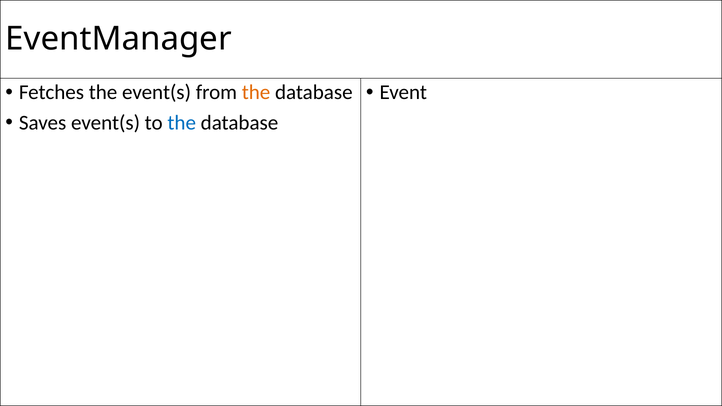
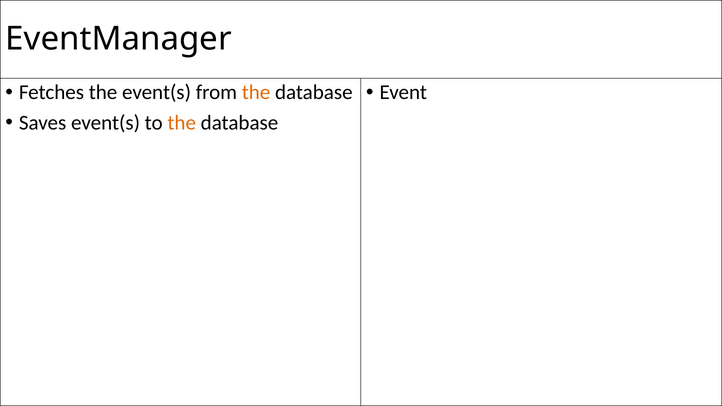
the at (182, 123) colour: blue -> orange
